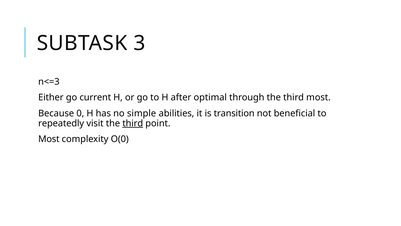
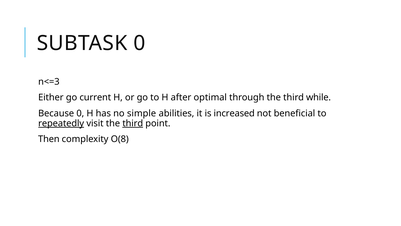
SUBTASK 3: 3 -> 0
third most: most -> while
transition: transition -> increased
repeatedly underline: none -> present
Most at (49, 139): Most -> Then
O(0: O(0 -> O(8
